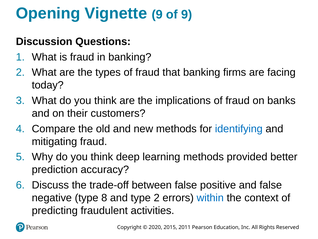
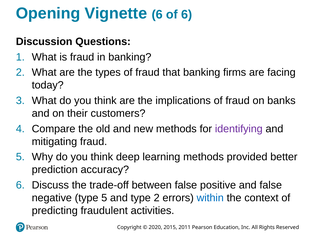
Vignette 9: 9 -> 6
of 9: 9 -> 6
identifying colour: blue -> purple
type 8: 8 -> 5
